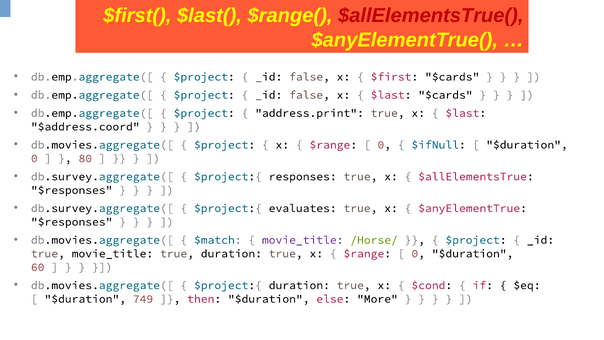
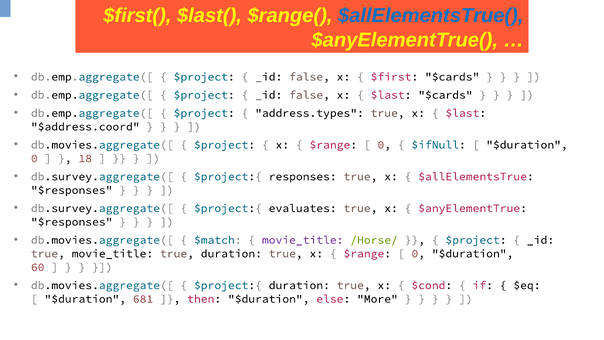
$allElementsTrue( colour: red -> blue
address.print: address.print -> address.types
80: 80 -> 18
749: 749 -> 681
